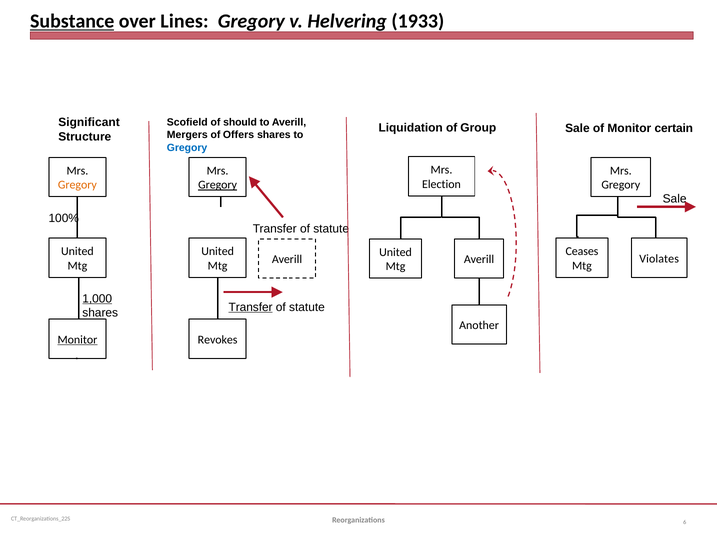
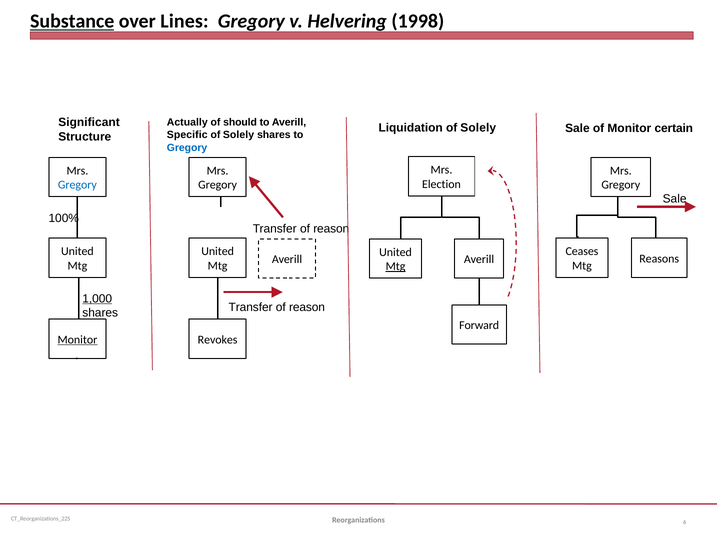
1933: 1933 -> 1998
Scofield: Scofield -> Actually
Liquidation of Group: Group -> Solely
Mergers: Mergers -> Specific
Offers at (239, 135): Offers -> Solely
Gregory at (77, 185) colour: orange -> blue
Gregory at (218, 185) underline: present -> none
statute at (331, 229): statute -> reason
Violates: Violates -> Reasons
Mtg at (396, 266) underline: none -> present
Transfer at (251, 307) underline: present -> none
statute at (307, 307): statute -> reason
Another: Another -> Forward
